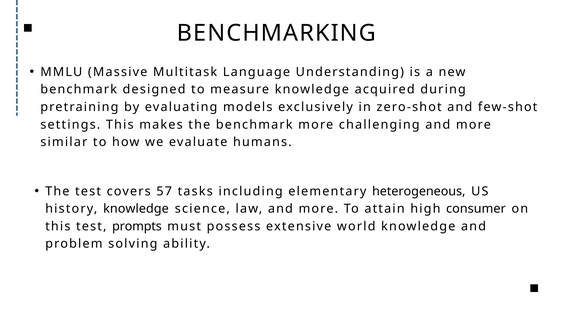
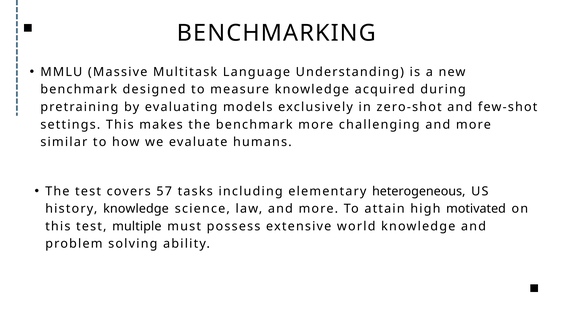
consumer: consumer -> motivated
prompts: prompts -> multiple
